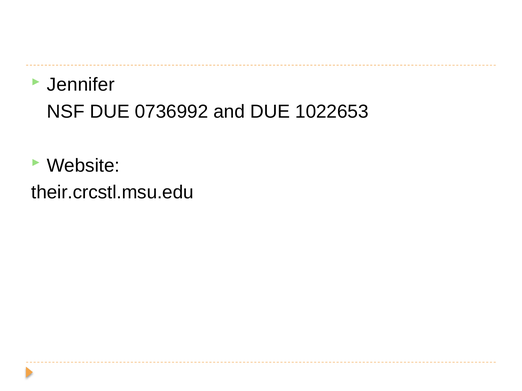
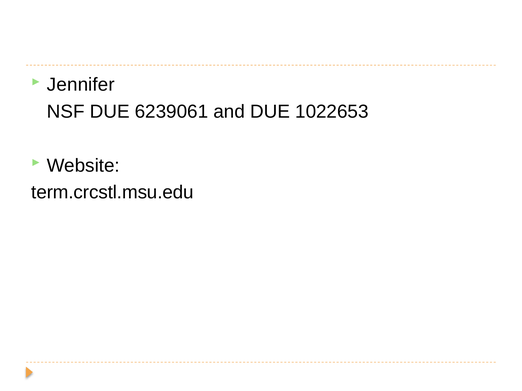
0736992: 0736992 -> 6239061
their.crcstl.msu.edu: their.crcstl.msu.edu -> term.crcstl.msu.edu
